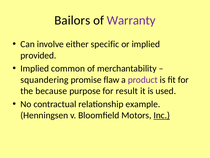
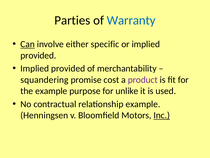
Bailors: Bailors -> Parties
Warranty colour: purple -> blue
Can underline: none -> present
common at (68, 68): common -> provided
flaw: flaw -> cost
the because: because -> example
result: result -> unlike
